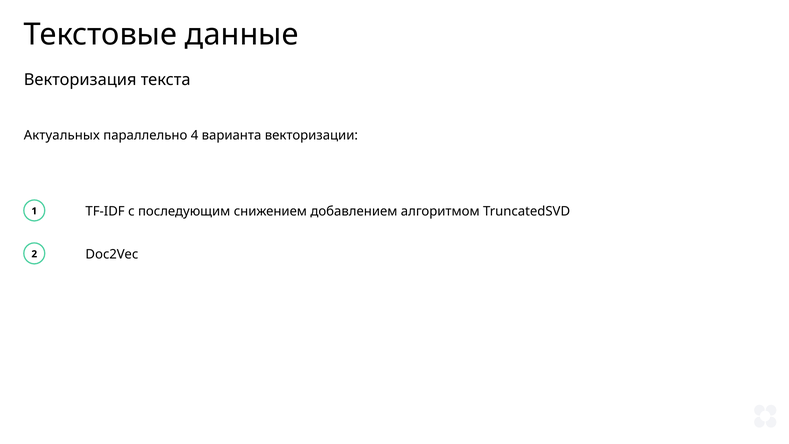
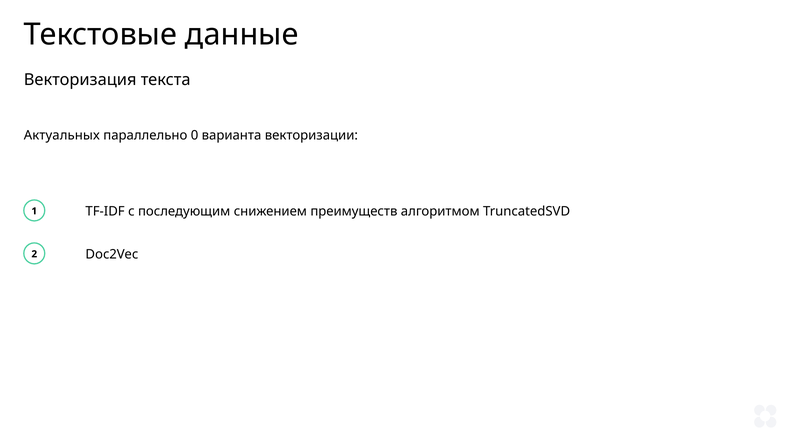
4: 4 -> 0
добавлением: добавлением -> преимуществ
